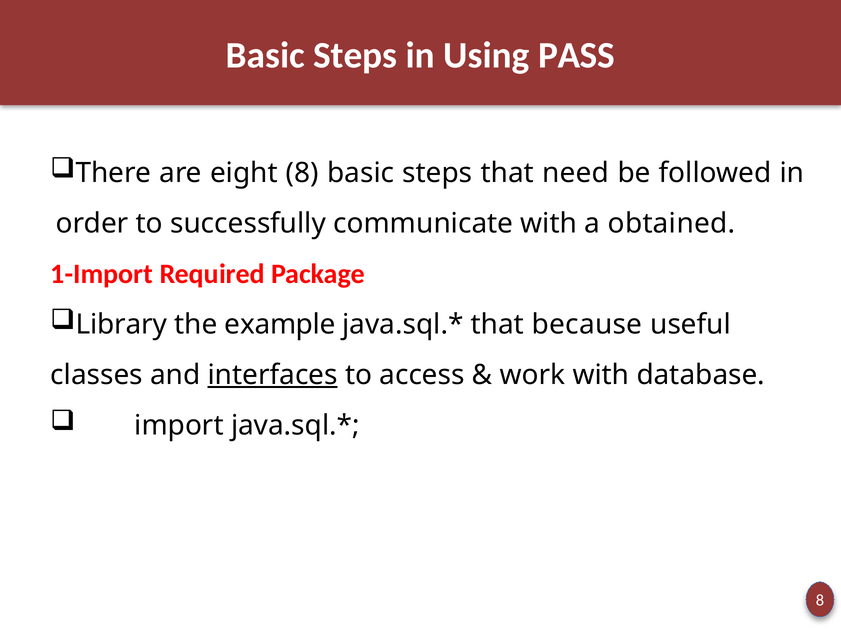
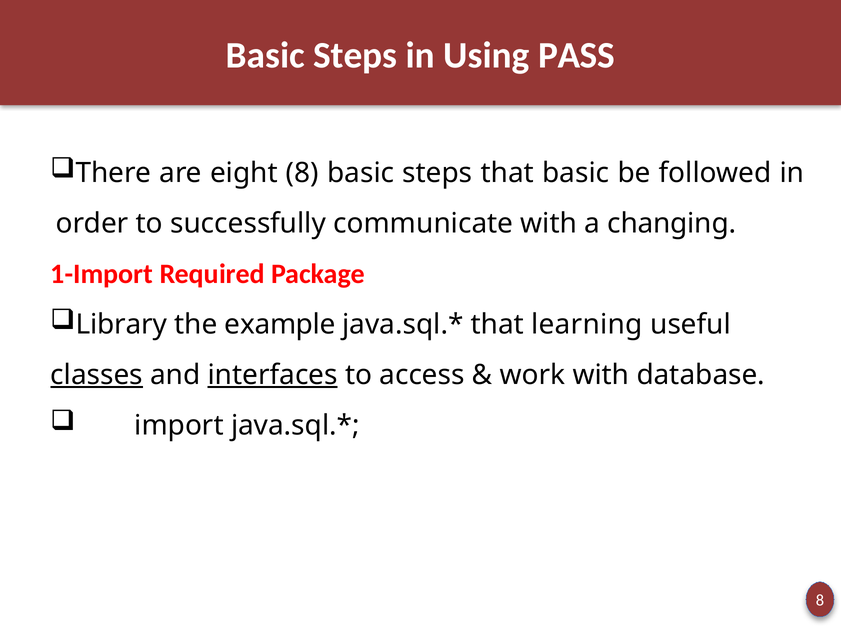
that need: need -> basic
obtained: obtained -> changing
because: because -> learning
classes underline: none -> present
